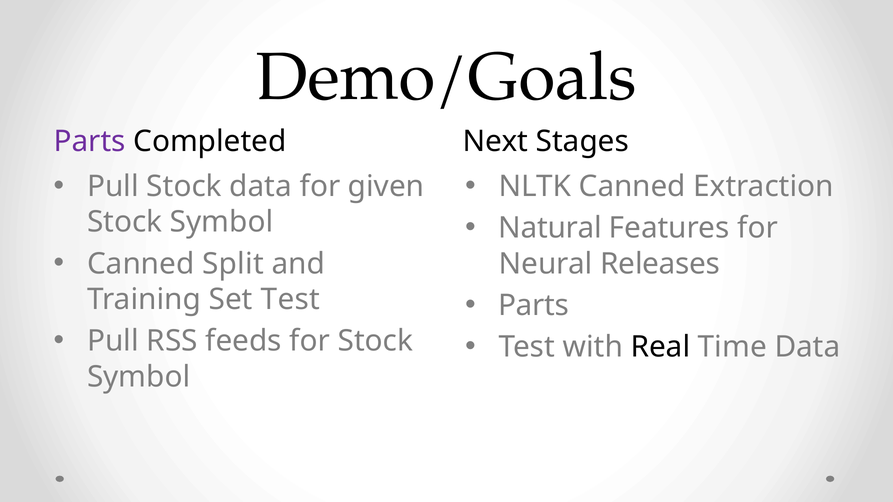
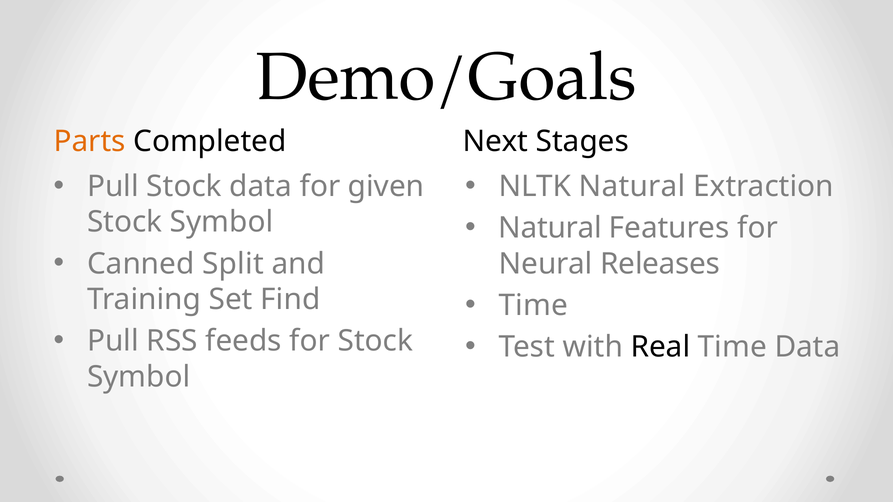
Parts at (90, 142) colour: purple -> orange
NLTK Canned: Canned -> Natural
Parts at (534, 306): Parts -> Time
Set Test: Test -> Find
